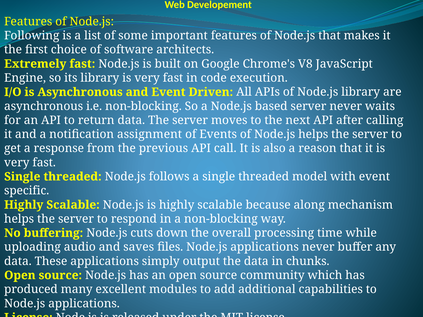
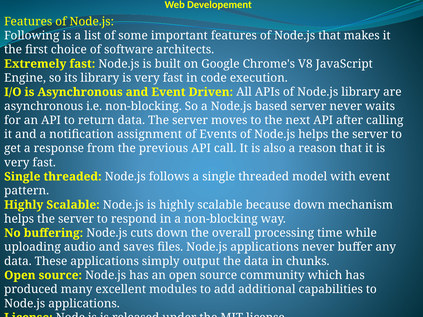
specific: specific -> pattern
because along: along -> down
